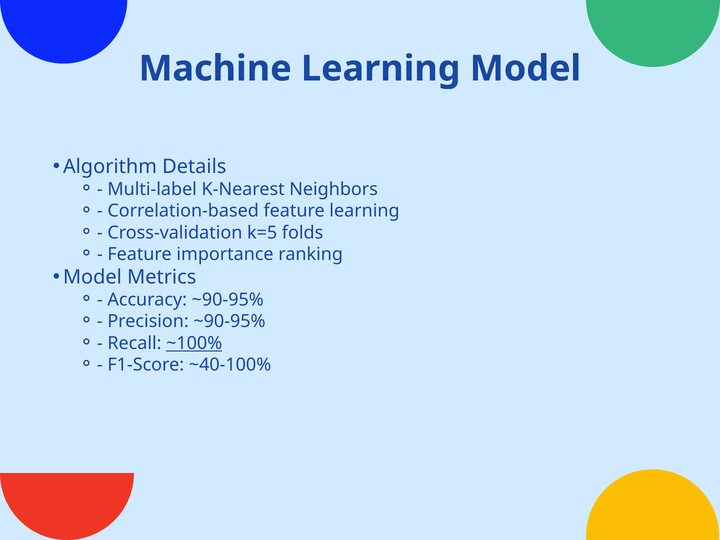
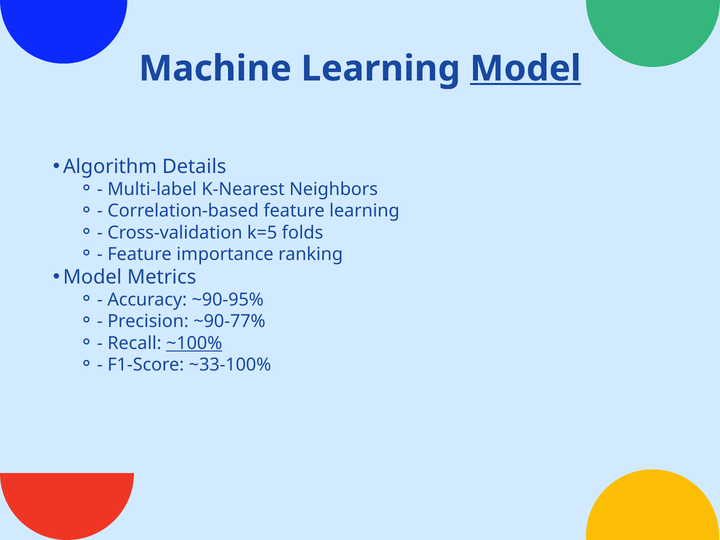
Model at (526, 69) underline: none -> present
Precision ~90-95%: ~90-95% -> ~90-77%
~40-100%: ~40-100% -> ~33-100%
